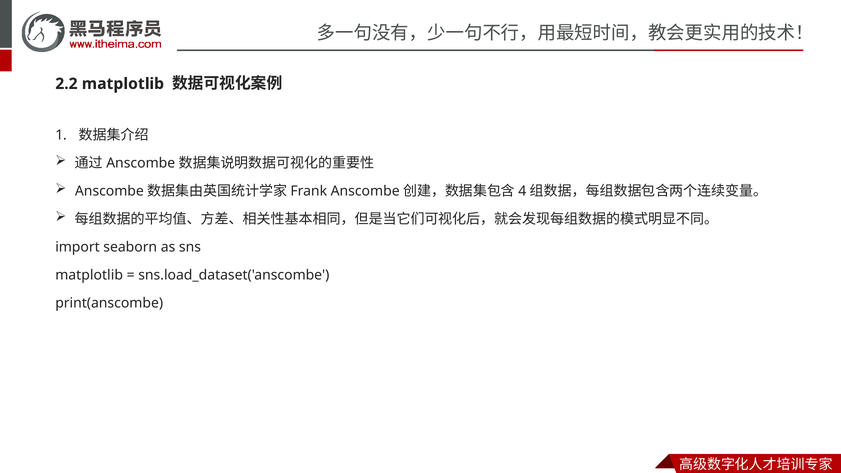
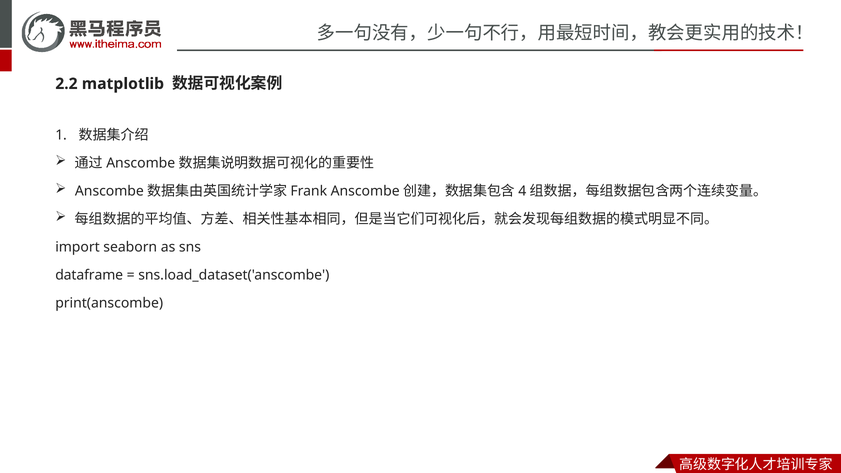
matplotlib at (89, 275): matplotlib -> dataframe
